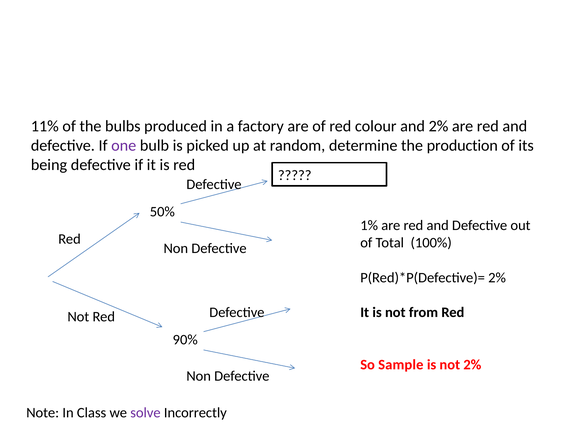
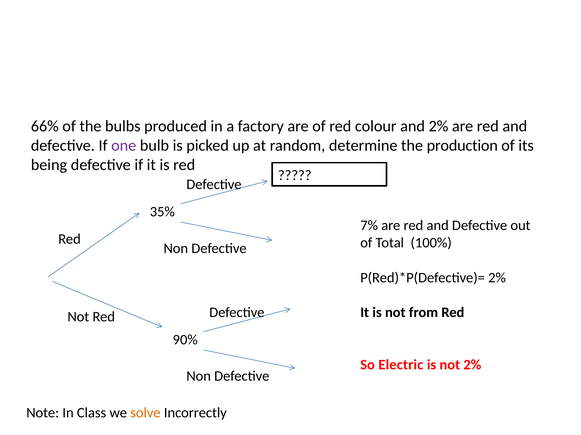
11%: 11% -> 66%
50%: 50% -> 35%
1%: 1% -> 7%
Sample: Sample -> Electric
solve colour: purple -> orange
